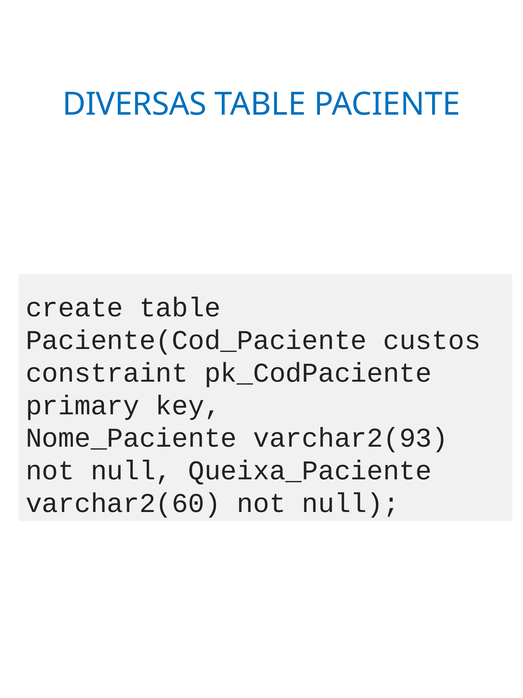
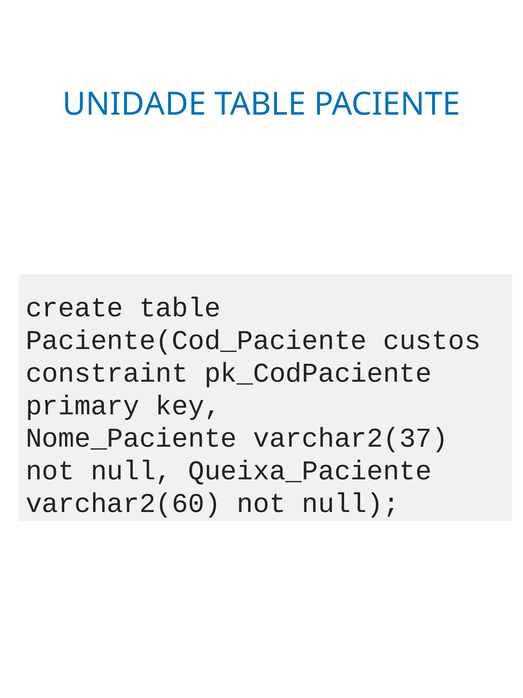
DIVERSAS: DIVERSAS -> UNIDADE
varchar2(93: varchar2(93 -> varchar2(37
